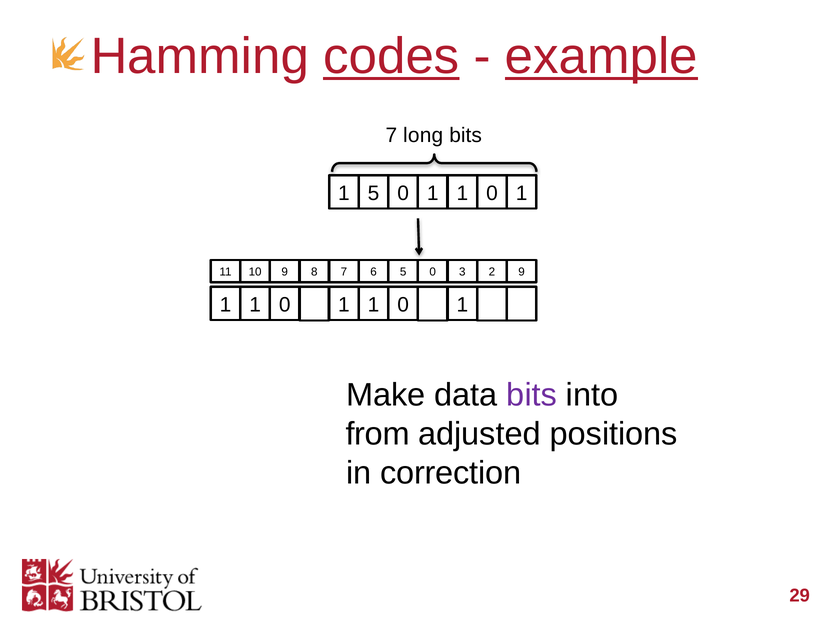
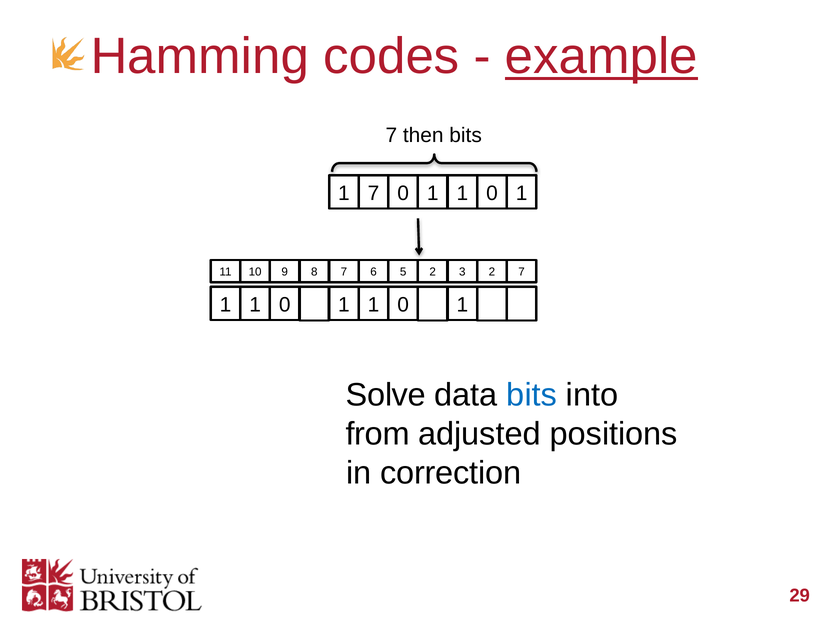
codes underline: present -> none
long: long -> then
5 at (374, 193): 5 -> 7
6 5 0: 0 -> 2
2 9: 9 -> 7
Make: Make -> Solve
bits at (532, 395) colour: purple -> blue
